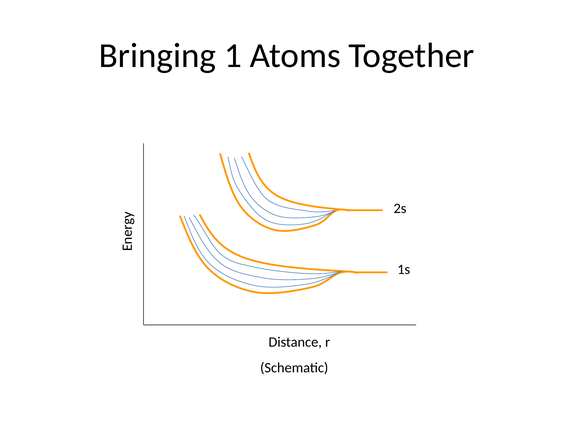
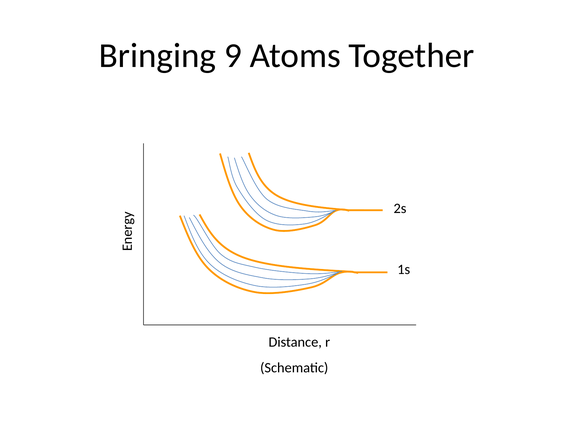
1: 1 -> 9
